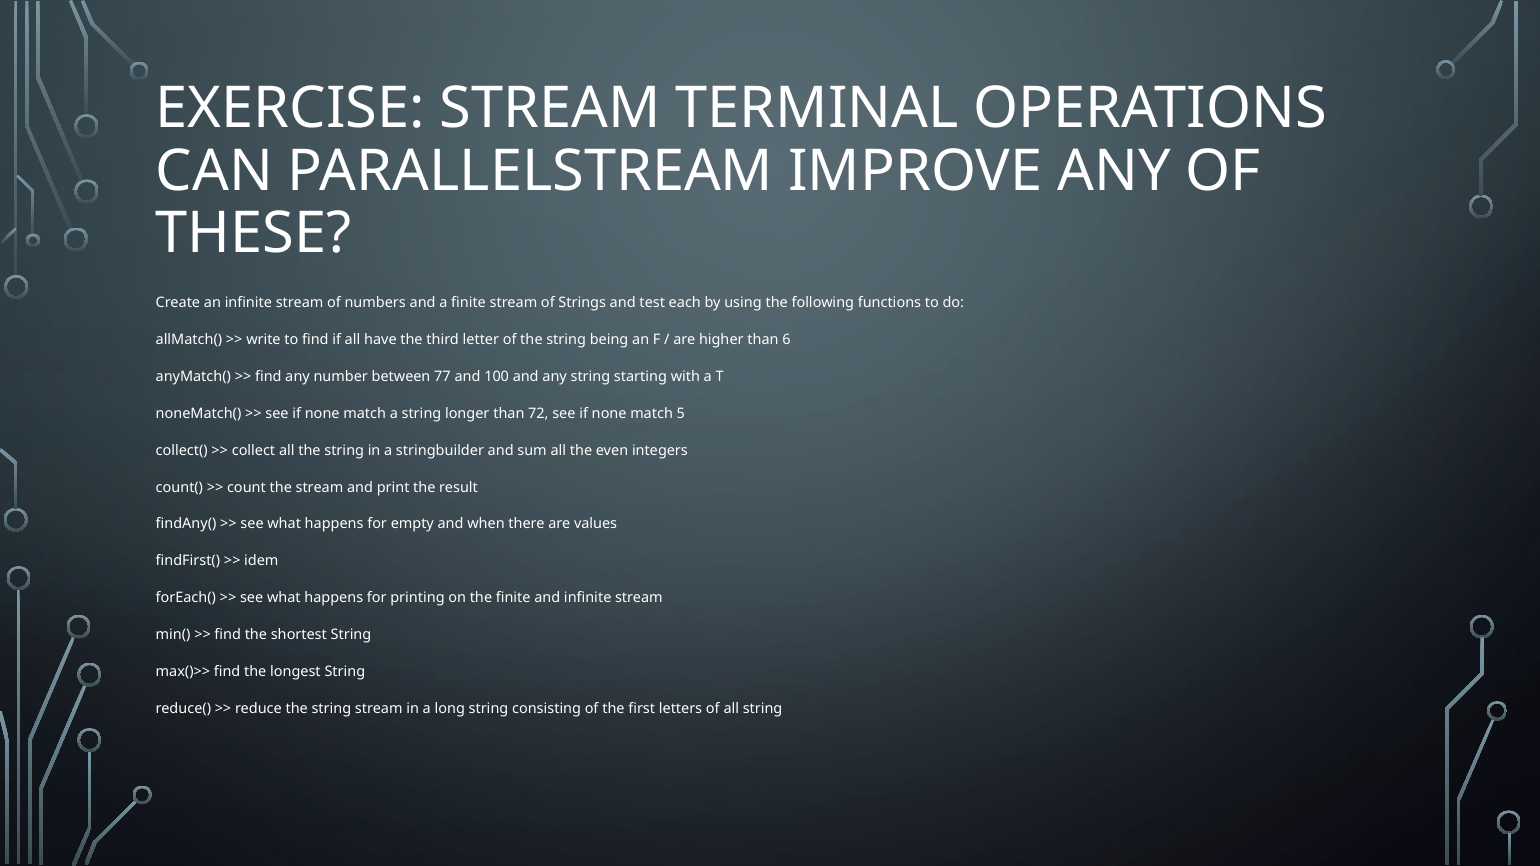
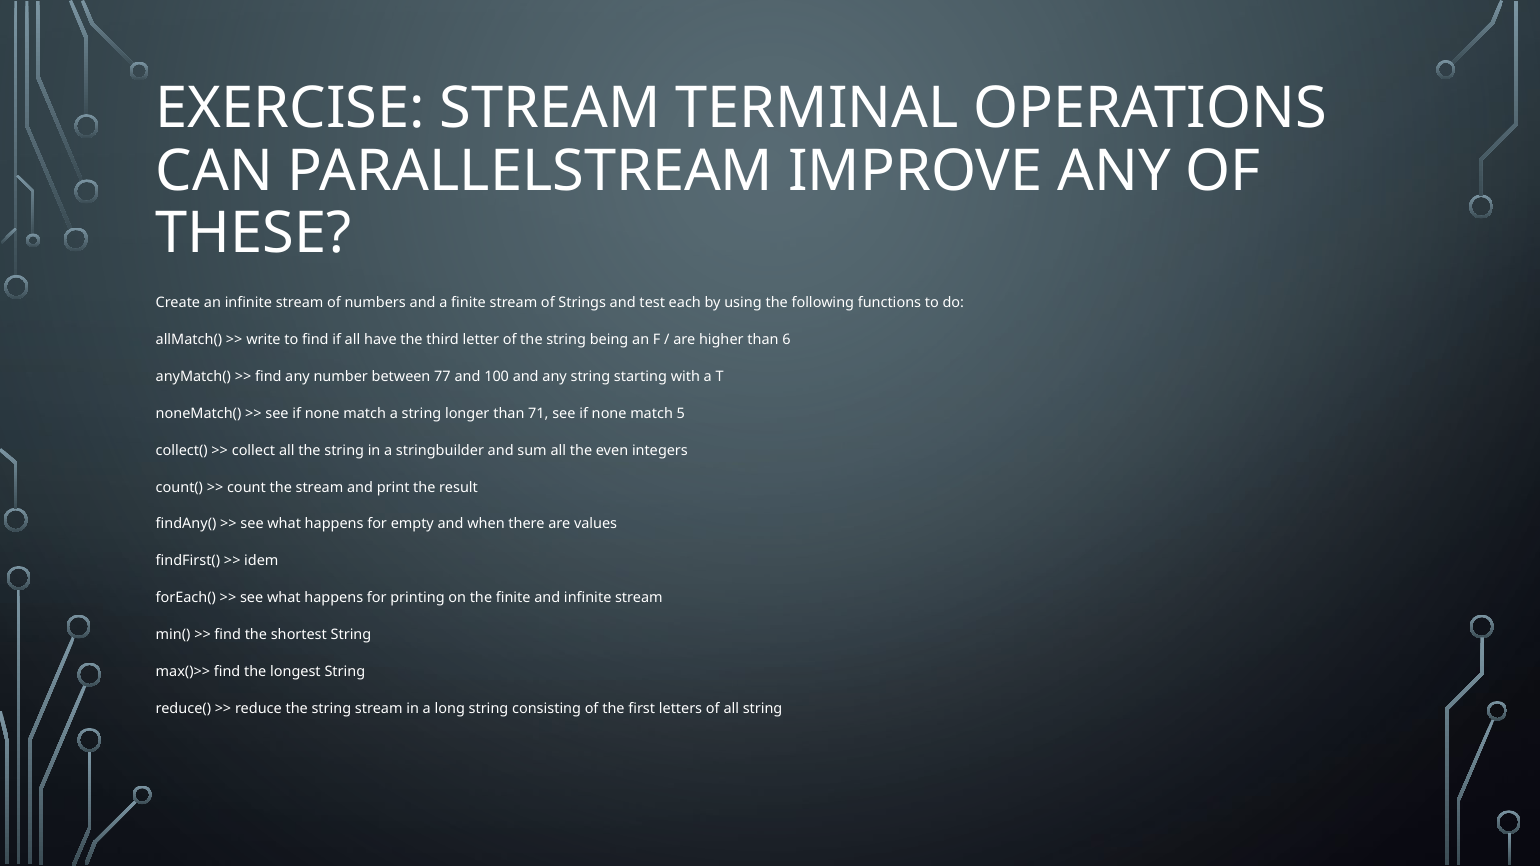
72: 72 -> 71
